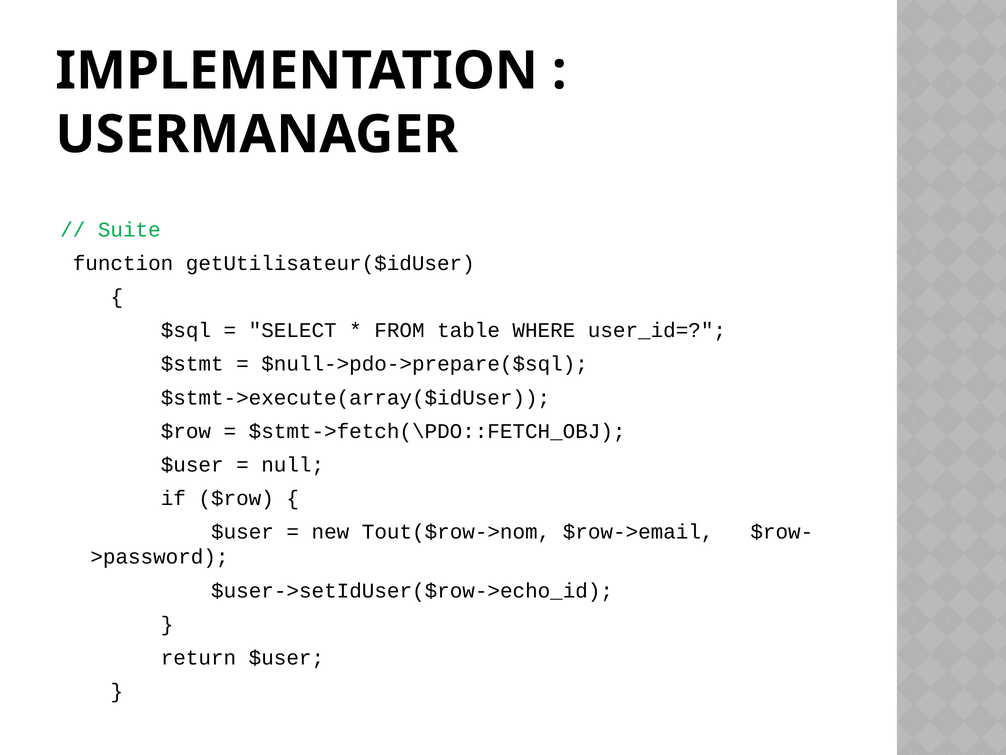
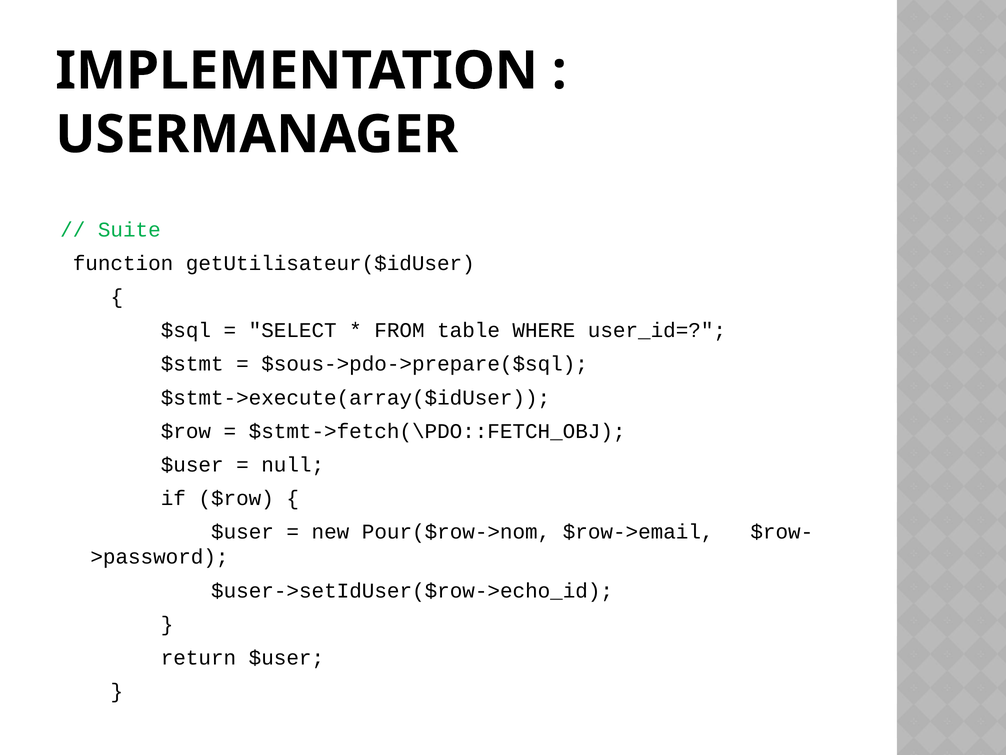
$null->pdo->prepare($sql: $null->pdo->prepare($sql -> $sous->pdo->prepare($sql
Tout($row->nom: Tout($row->nom -> Pour($row->nom
